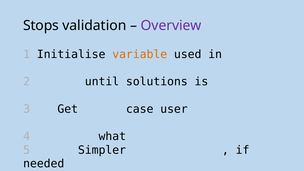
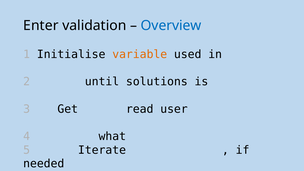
Stops: Stops -> Enter
Overview colour: purple -> blue
case: case -> read
Simpler: Simpler -> Iterate
